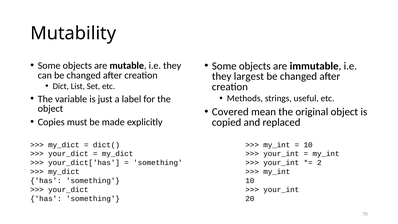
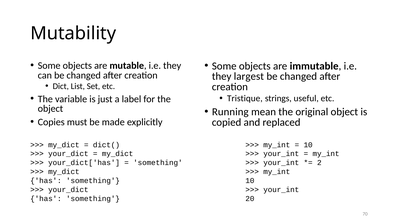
Methods: Methods -> Tristique
Covered: Covered -> Running
